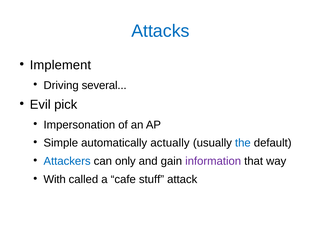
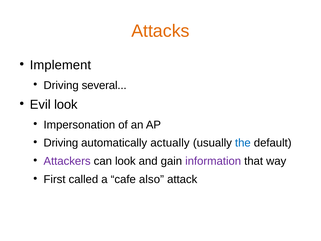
Attacks colour: blue -> orange
Evil pick: pick -> look
Simple at (61, 143): Simple -> Driving
Attackers colour: blue -> purple
can only: only -> look
With: With -> First
stuff: stuff -> also
